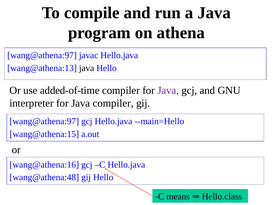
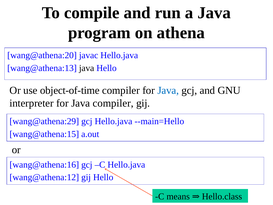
wang@athena:97 at (42, 55): wang@athena:97 -> wang@athena:20
added-of-time: added-of-time -> object-of-time
Java at (168, 90) colour: purple -> blue
wang@athena:97 at (44, 121): wang@athena:97 -> wang@athena:29
wang@athena:48: wang@athena:48 -> wang@athena:12
